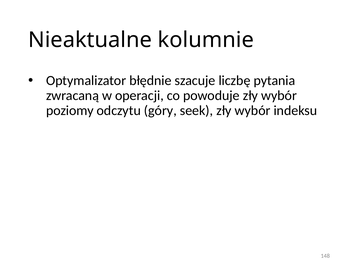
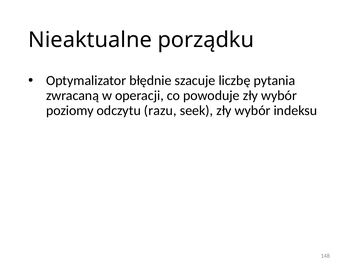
kolumnie: kolumnie -> porządku
góry: góry -> razu
